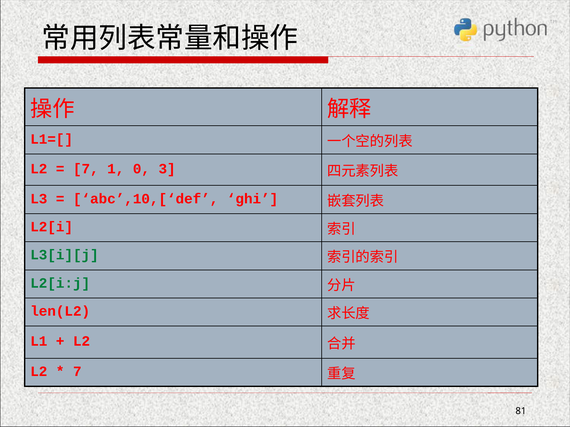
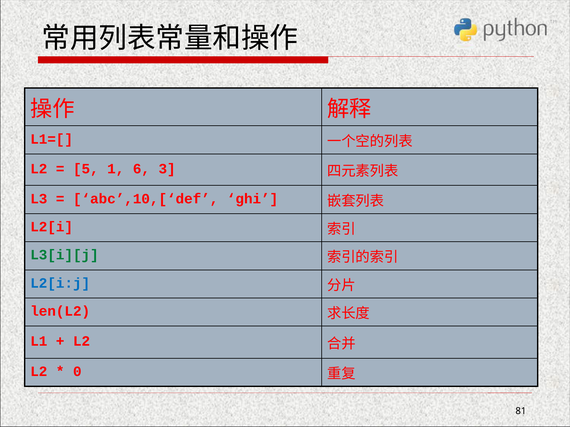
7 at (86, 169): 7 -> 5
0: 0 -> 6
L2[i:j colour: green -> blue
7 at (77, 372): 7 -> 0
